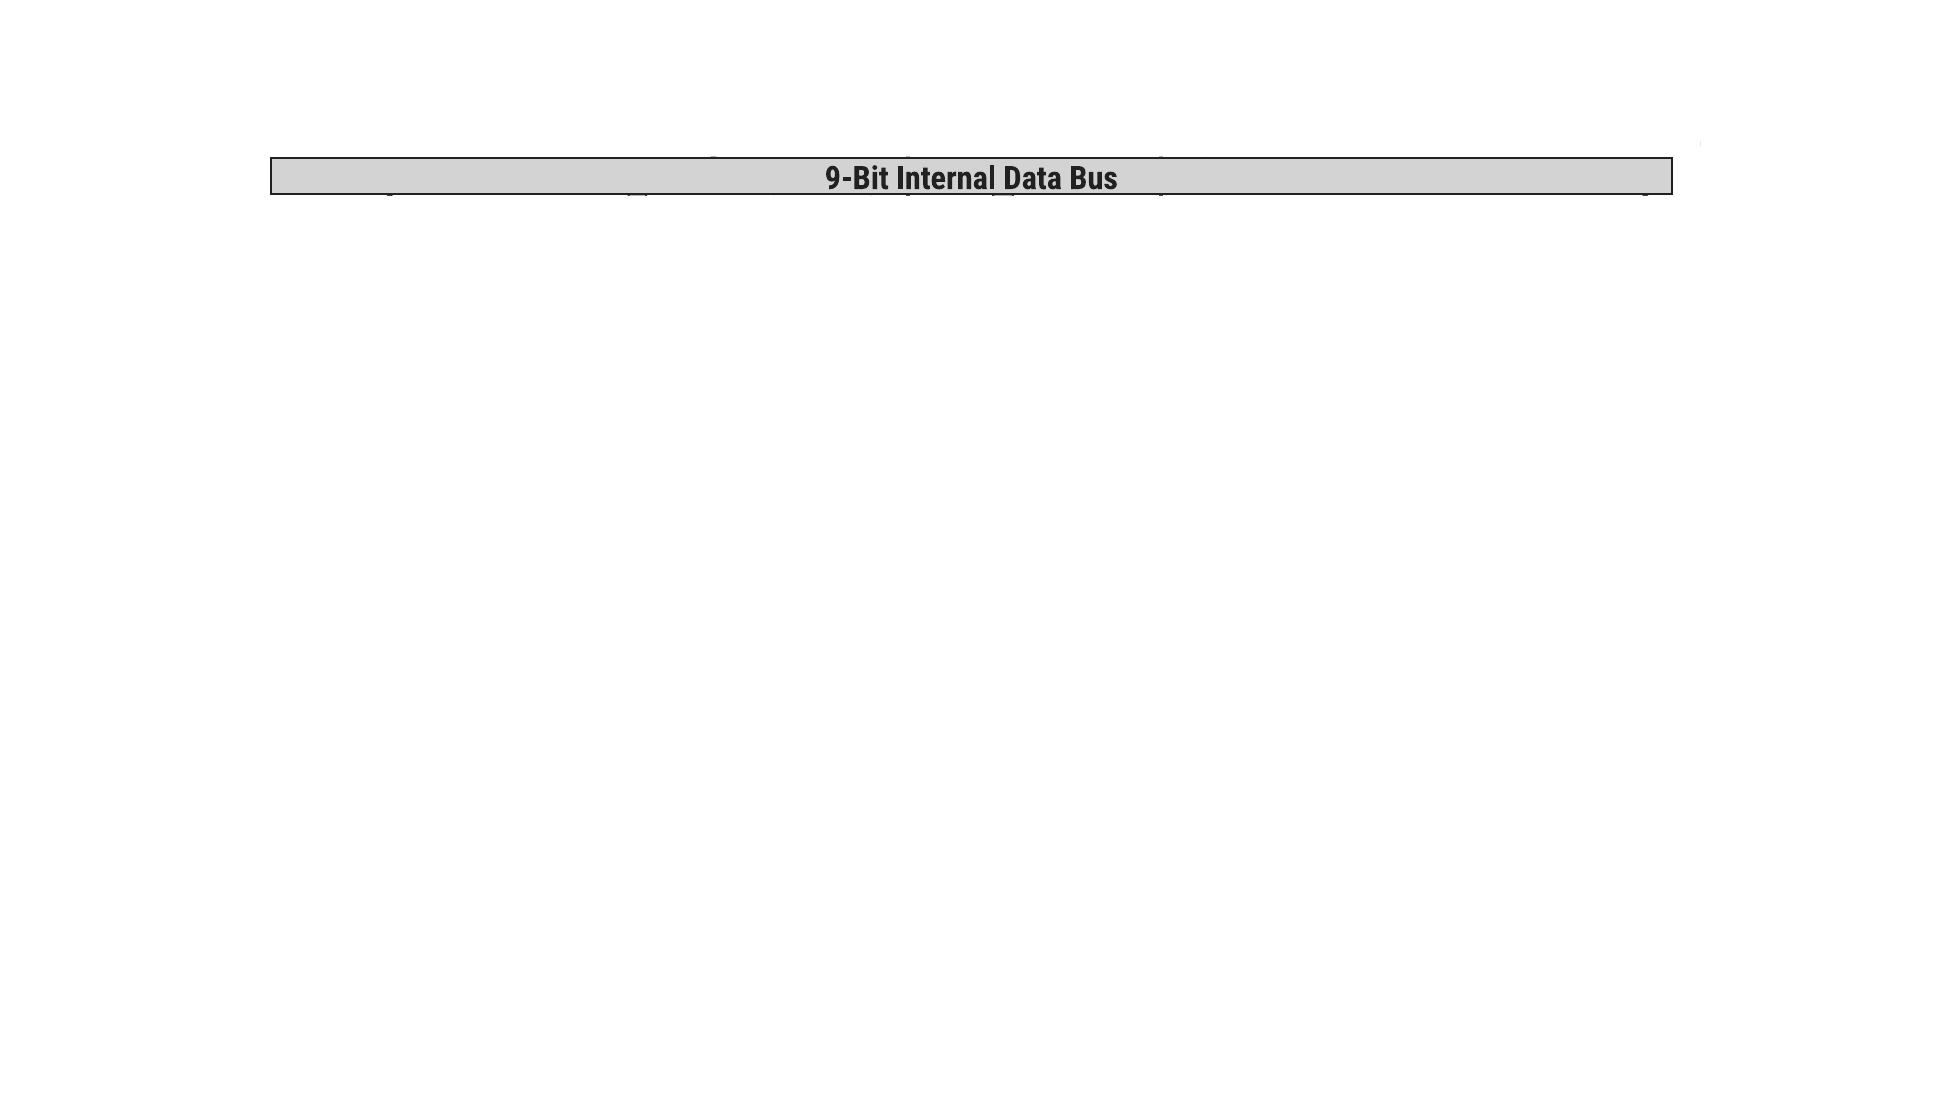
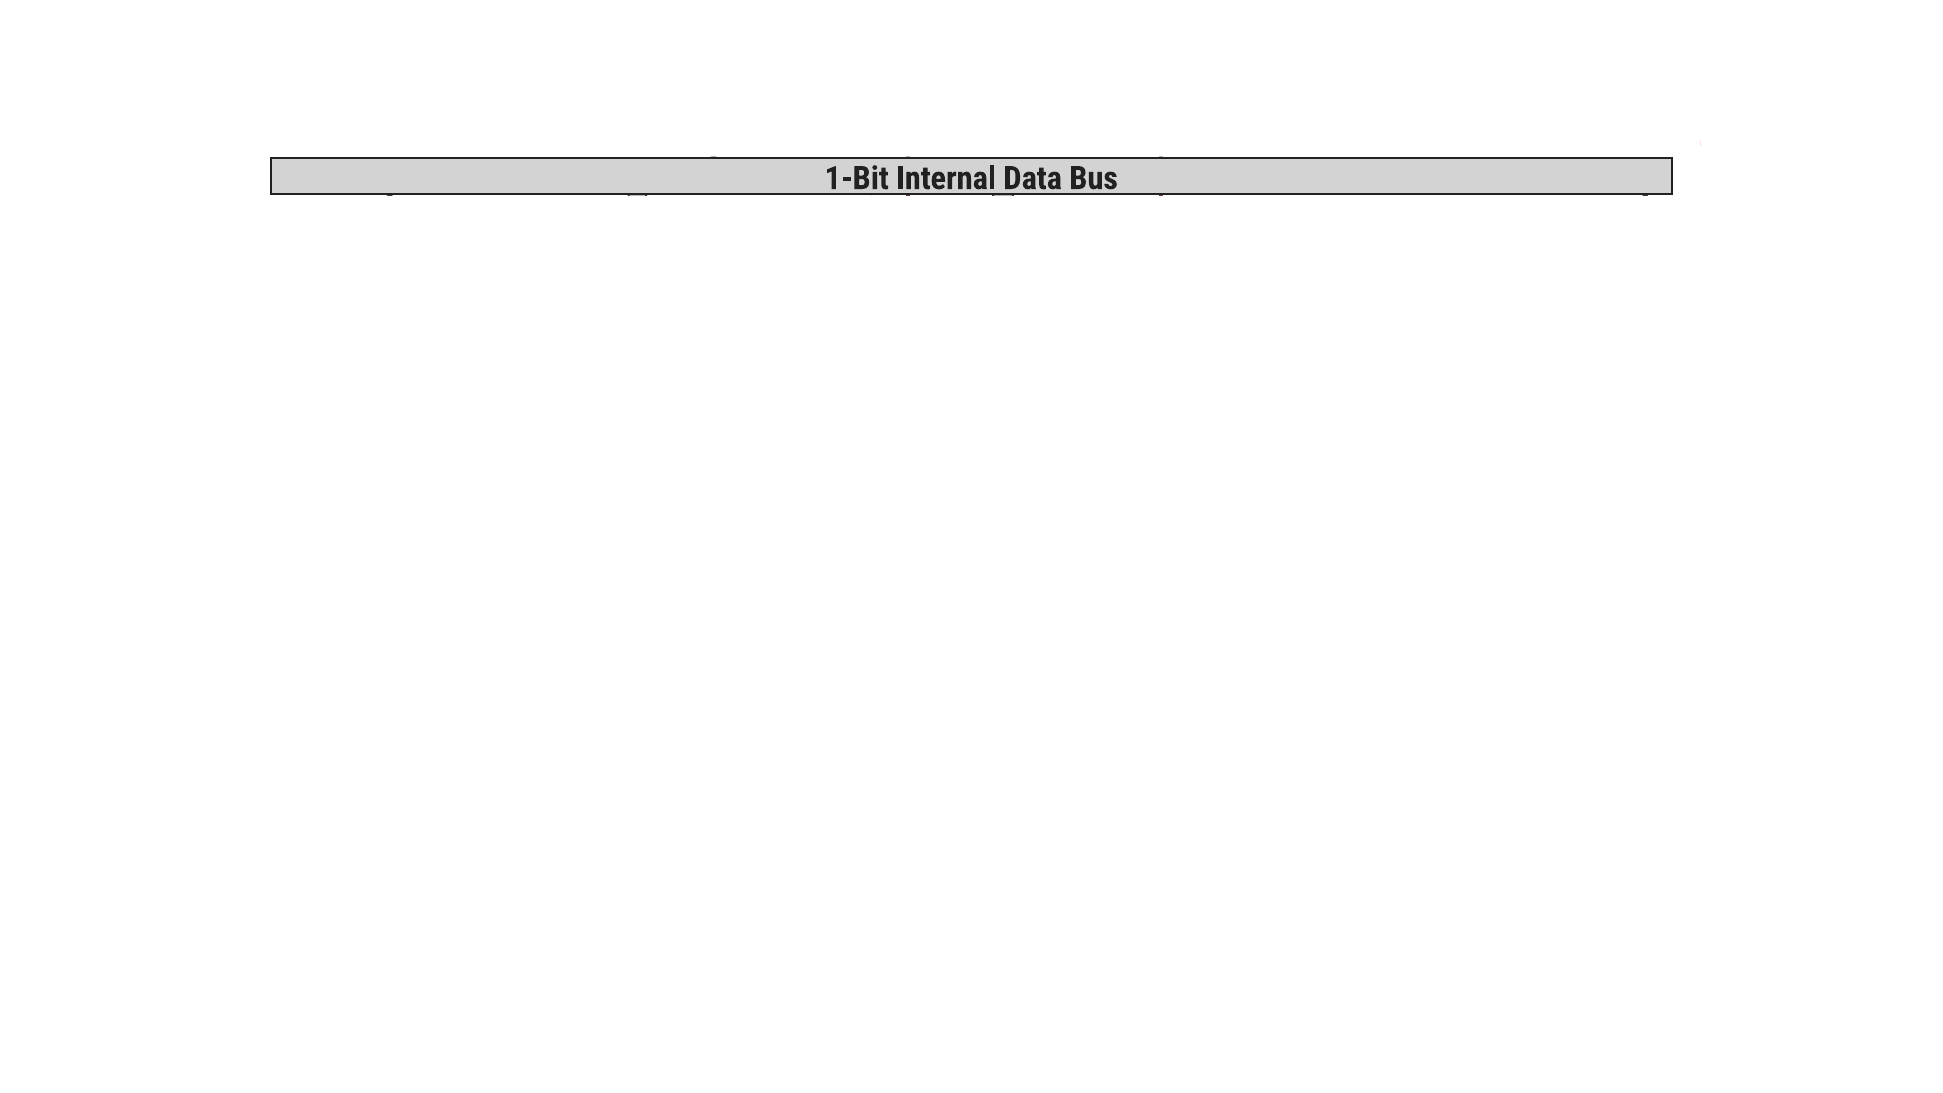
9-Bit: 9-Bit -> 1-Bit
